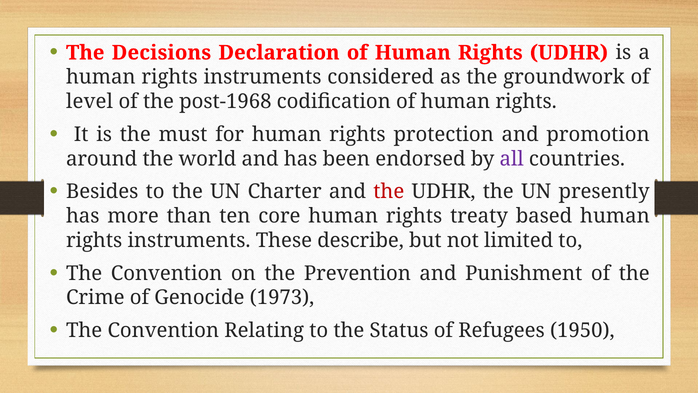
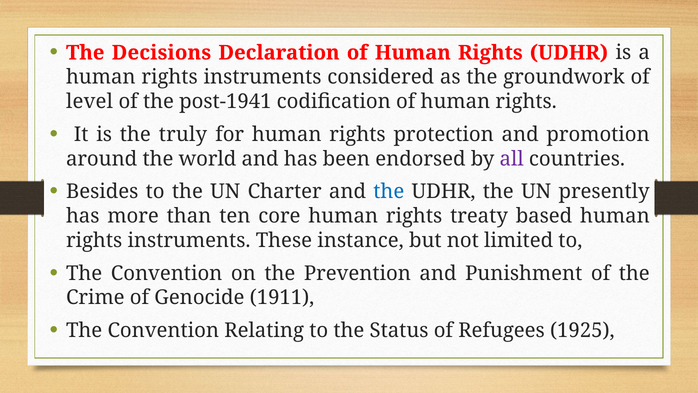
post-1968: post-1968 -> post-1941
must: must -> truly
the at (389, 192) colour: red -> blue
describe: describe -> instance
1973: 1973 -> 1911
1950: 1950 -> 1925
